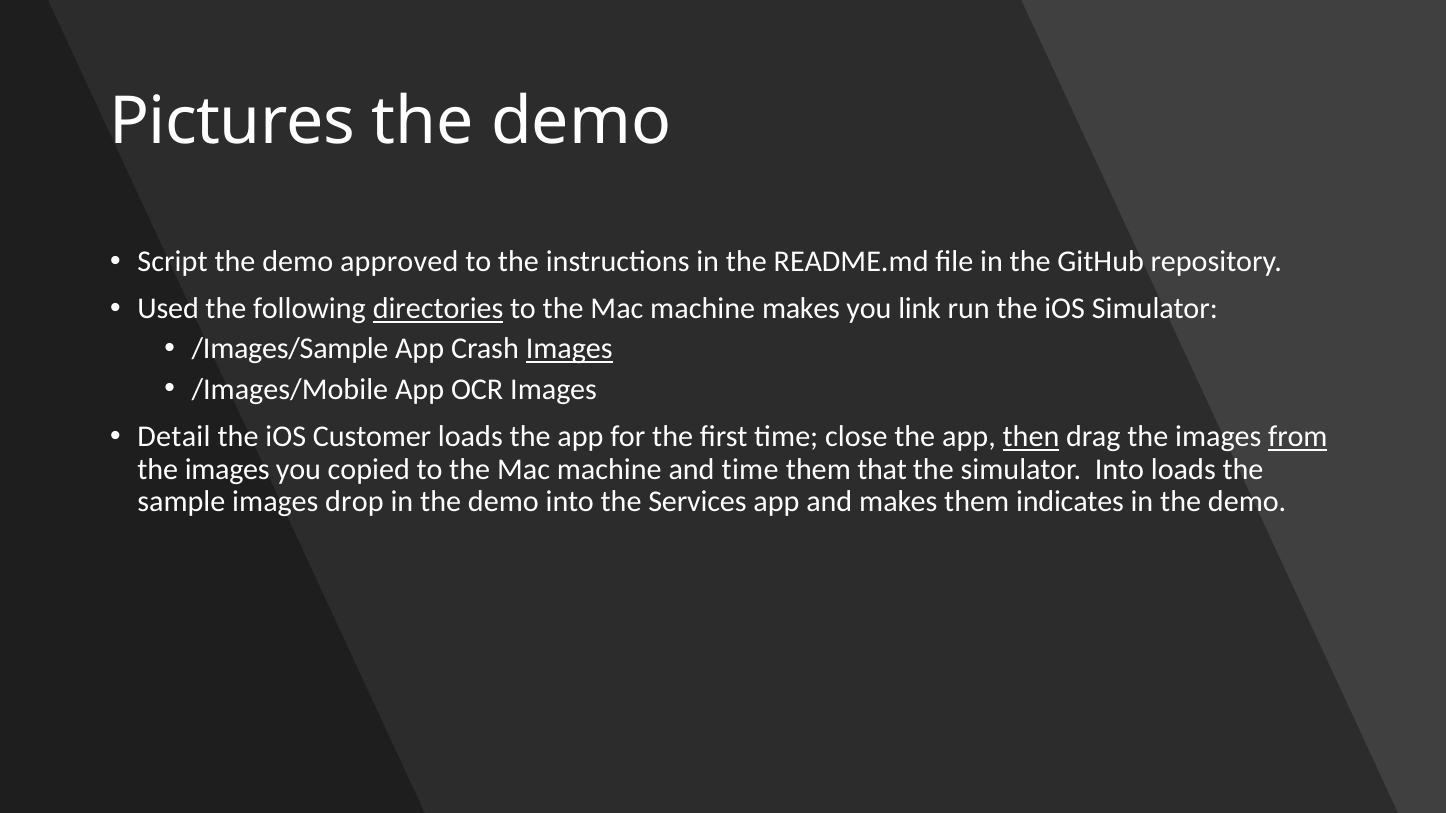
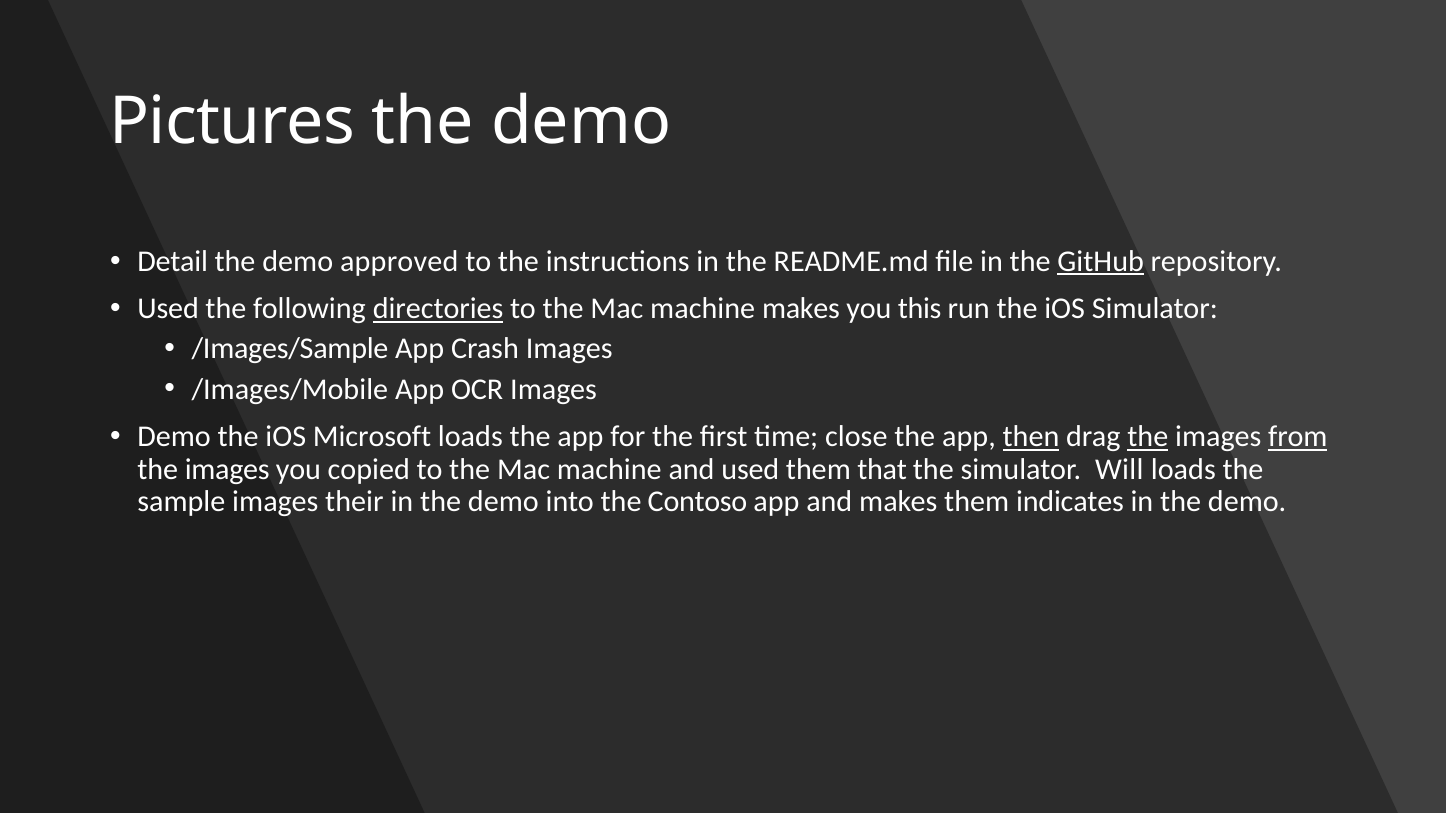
Script: Script -> Detail
GitHub underline: none -> present
link: link -> this
Images at (569, 349) underline: present -> none
Detail at (174, 437): Detail -> Demo
Customer: Customer -> Microsoft
the at (1148, 437) underline: none -> present
and time: time -> used
simulator Into: Into -> Will
drop: drop -> their
Services: Services -> Contoso
